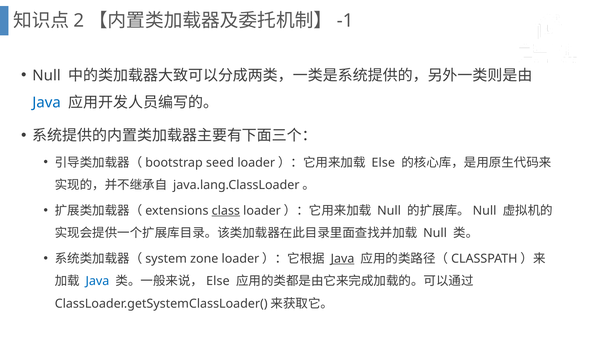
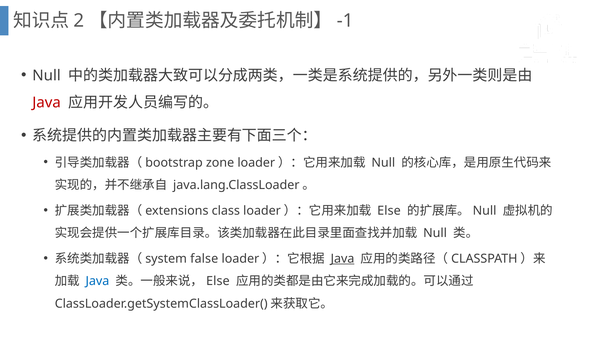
Java at (47, 102) colour: blue -> red
seed: seed -> zone
Else at (383, 163): Else -> Null
class underline: present -> none
Null at (389, 211): Null -> Else
zone: zone -> false
